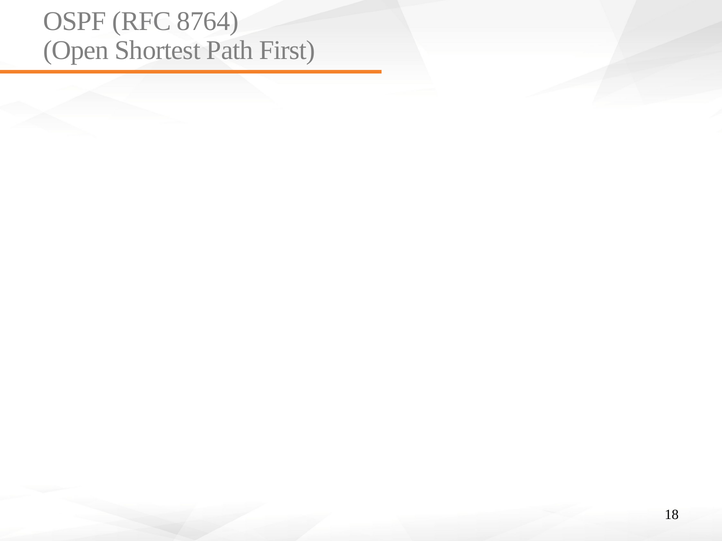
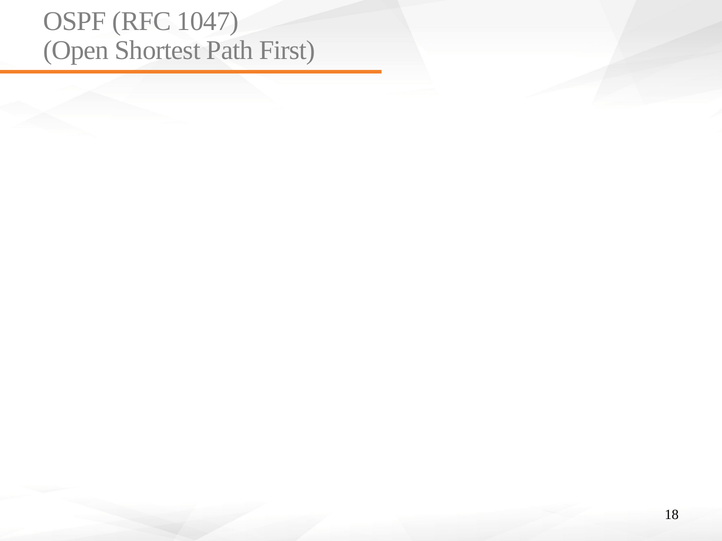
8764: 8764 -> 1047
